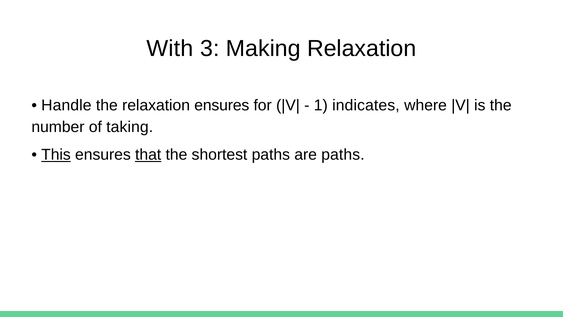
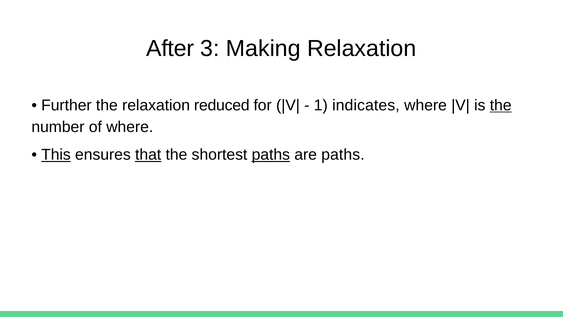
With: With -> After
Handle: Handle -> Further
relaxation ensures: ensures -> reduced
the at (501, 105) underline: none -> present
of taking: taking -> where
paths at (271, 155) underline: none -> present
